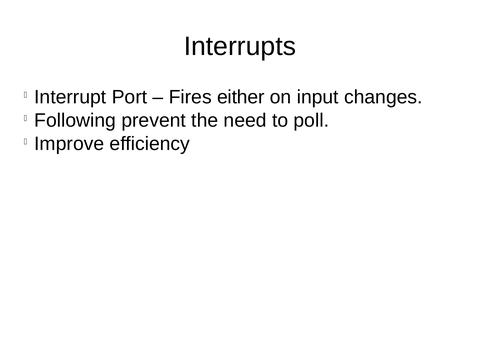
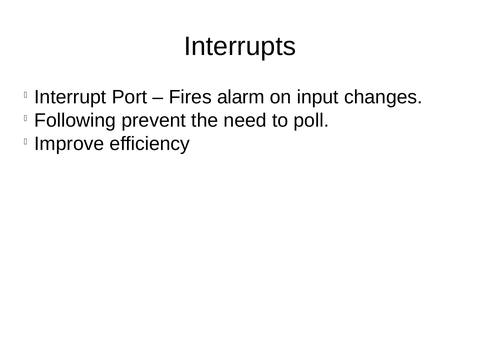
either: either -> alarm
